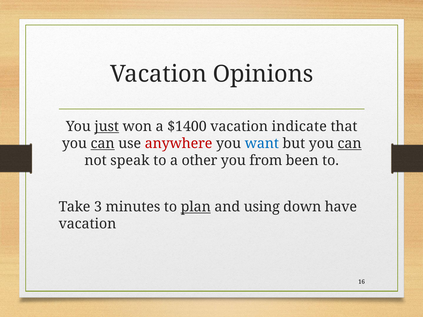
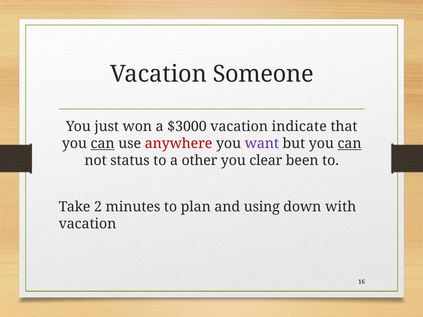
Opinions: Opinions -> Someone
just underline: present -> none
$1400: $1400 -> $3000
want colour: blue -> purple
speak: speak -> status
from: from -> clear
3: 3 -> 2
plan underline: present -> none
have: have -> with
